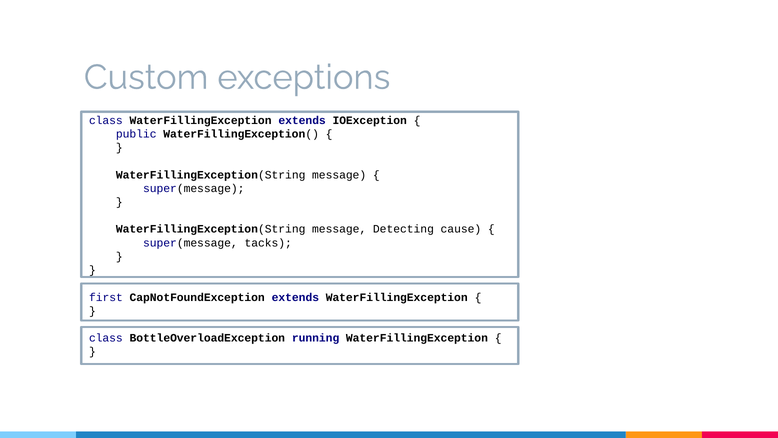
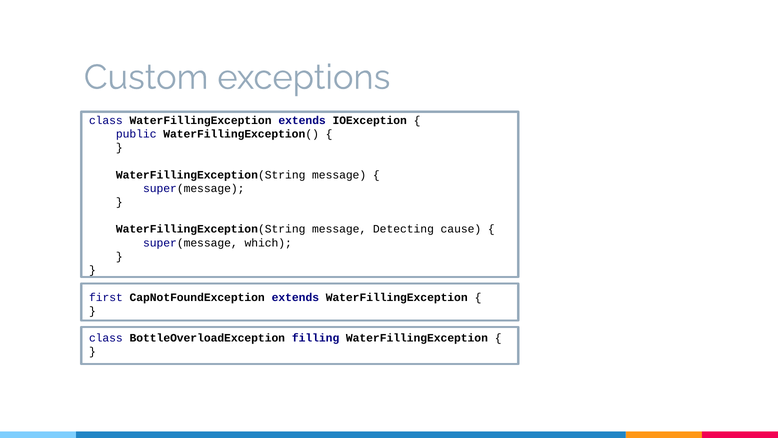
tacks: tacks -> which
running: running -> filling
